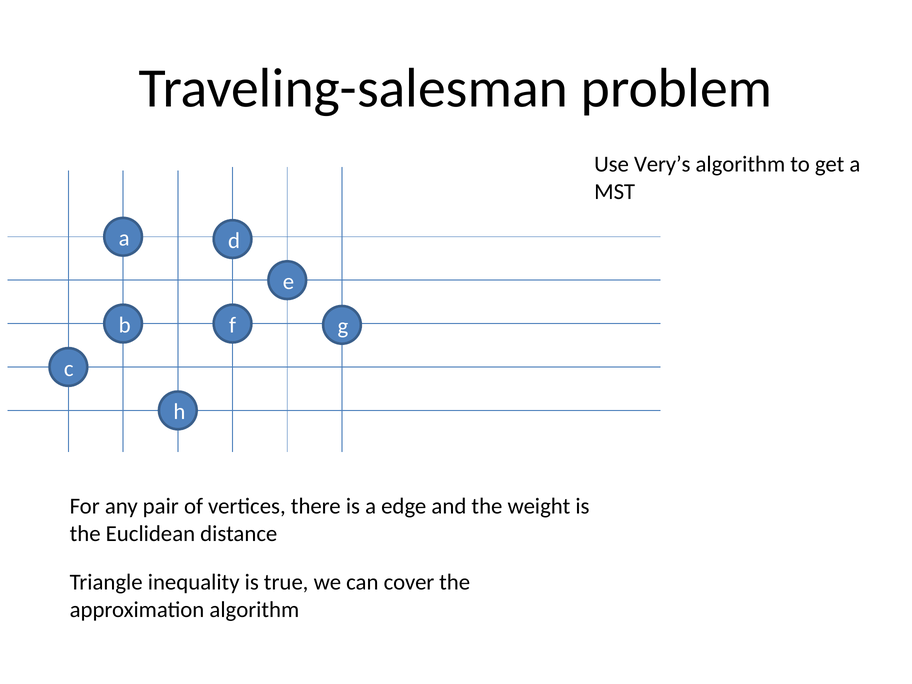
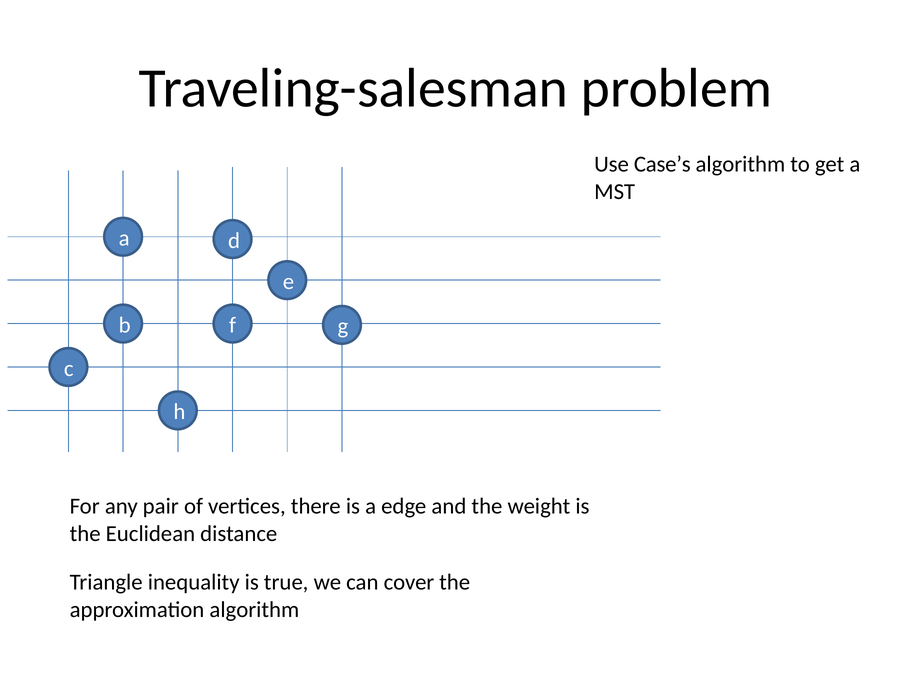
Very’s: Very’s -> Case’s
